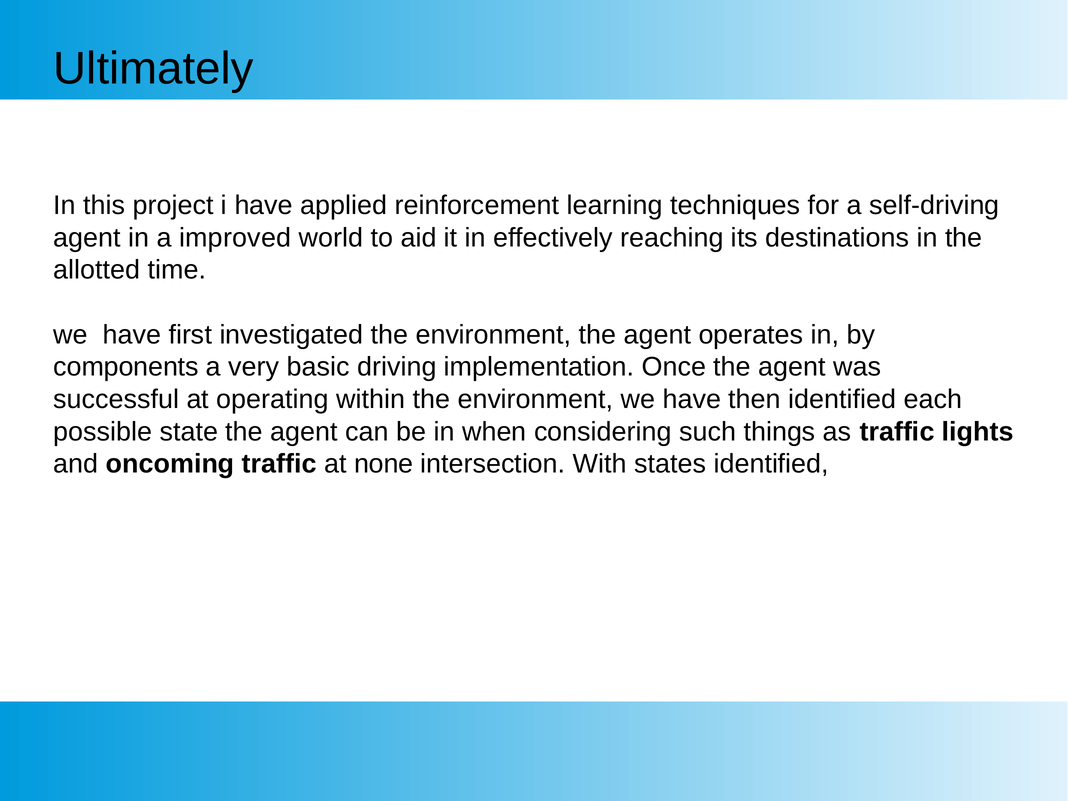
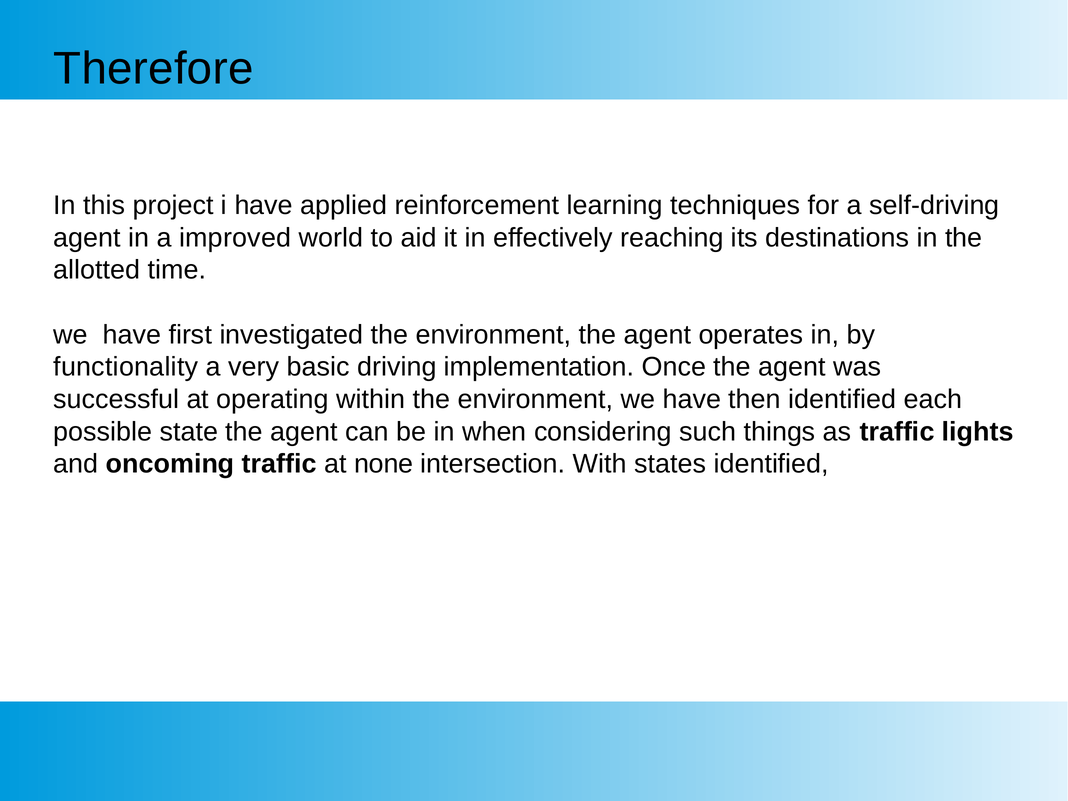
Ultimately: Ultimately -> Therefore
components: components -> functionality
